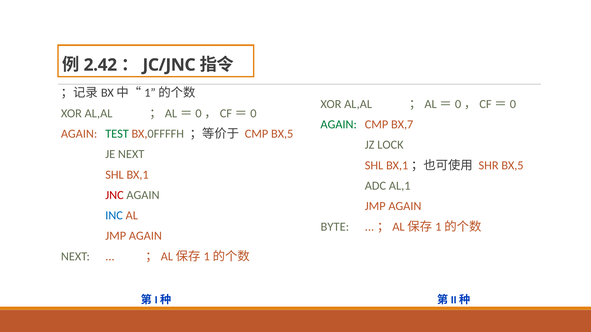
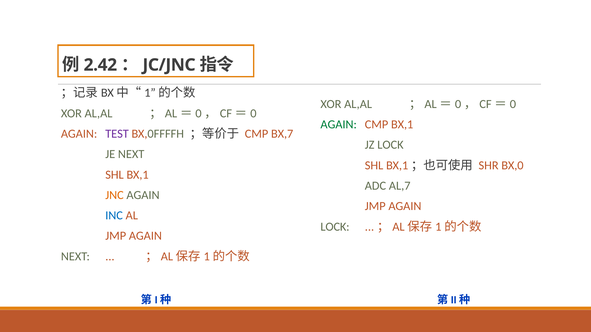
CMP BX,7: BX,7 -> BX,1
TEST colour: green -> purple
CMP BX,5: BX,5 -> BX,7
SHR BX,5: BX,5 -> BX,0
AL,1: AL,1 -> AL,7
JNC colour: red -> orange
BYTE at (335, 227): BYTE -> LOCK
